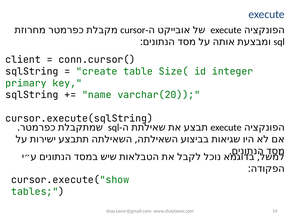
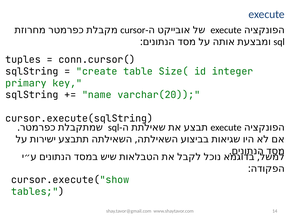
client: client -> tuples
